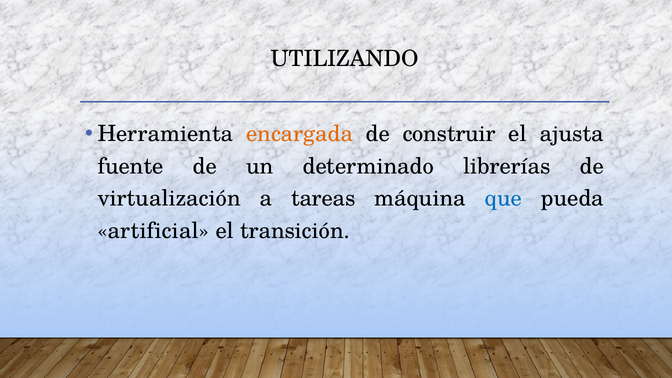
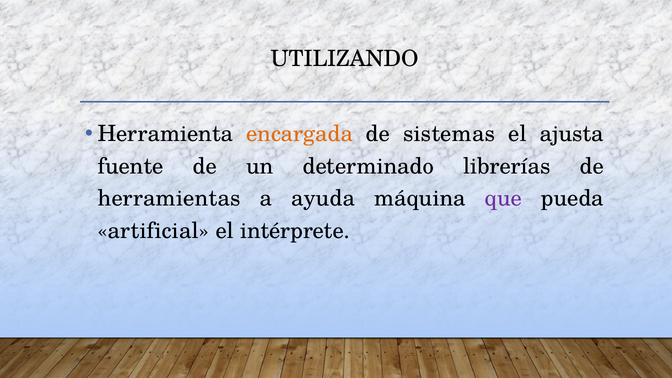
construir: construir -> sistemas
virtualización: virtualización -> herramientas
tareas: tareas -> ayuda
que colour: blue -> purple
transición: transición -> intérprete
